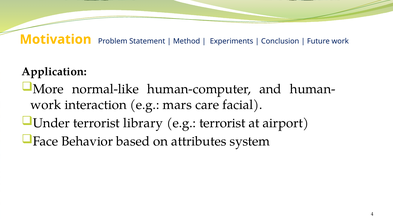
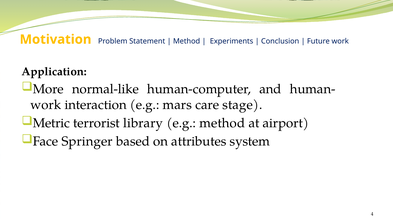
facial: facial -> stage
Under: Under -> Metric
e.g terrorist: terrorist -> method
Behavior: Behavior -> Springer
